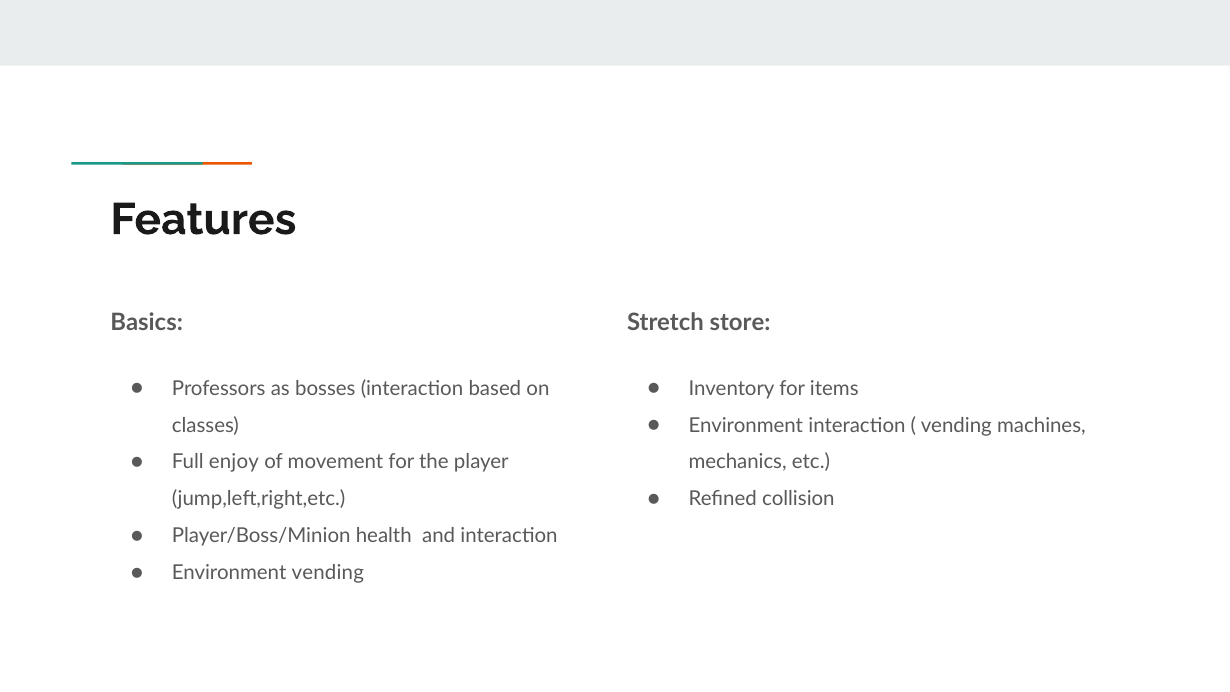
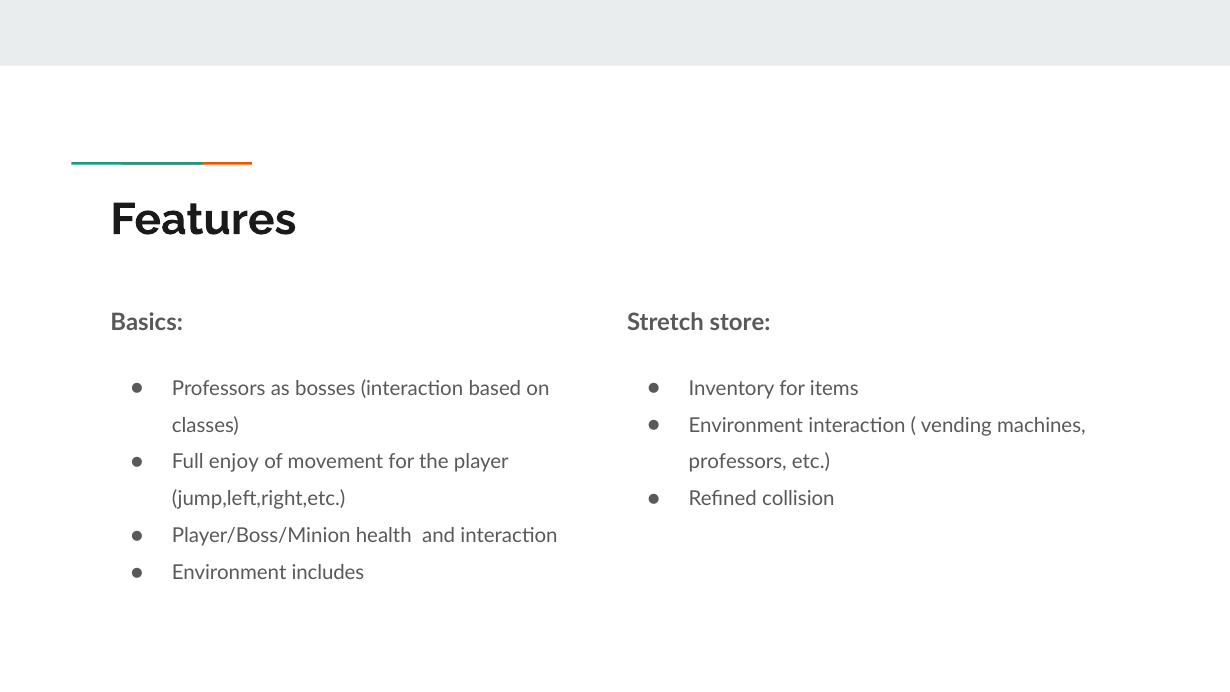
mechanics at (738, 462): mechanics -> professors
Environment vending: vending -> includes
